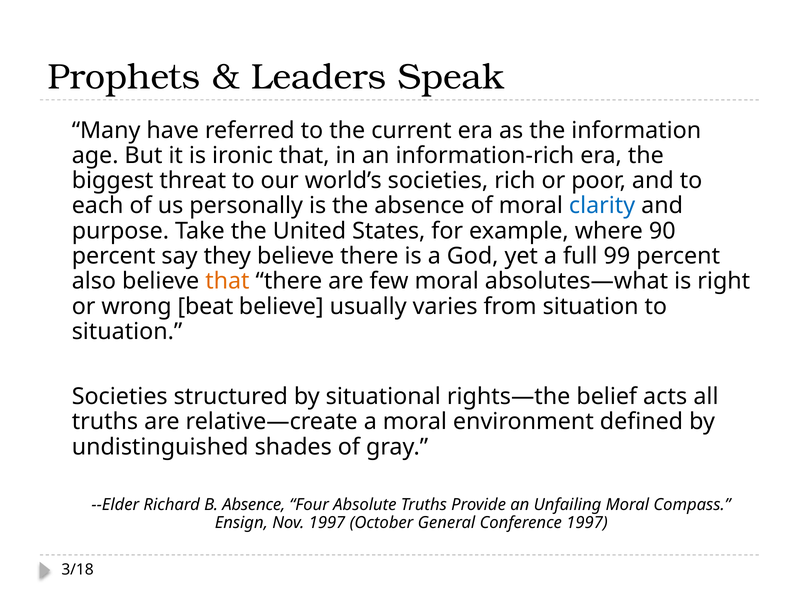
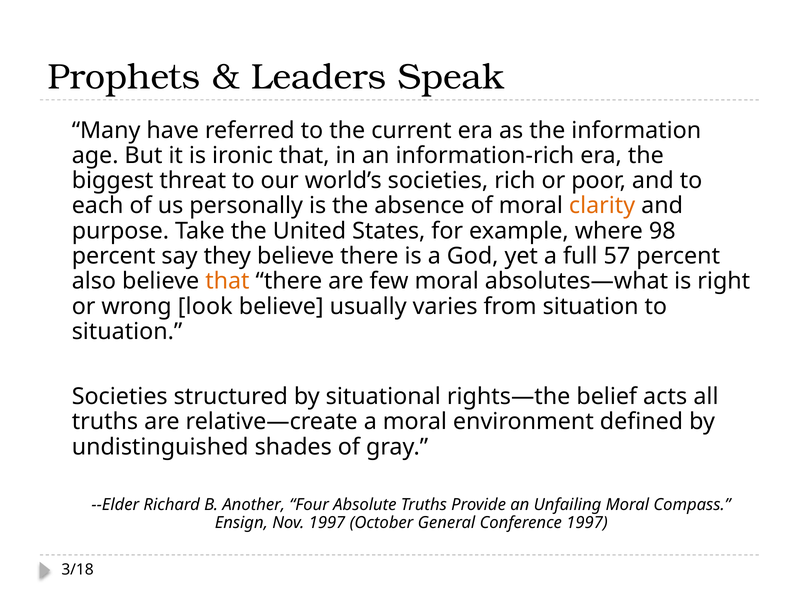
clarity colour: blue -> orange
90: 90 -> 98
99: 99 -> 57
beat: beat -> look
B Absence: Absence -> Another
